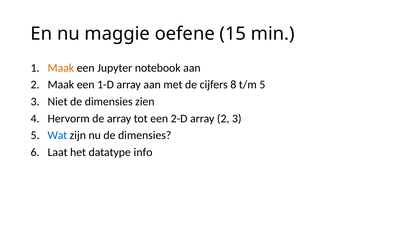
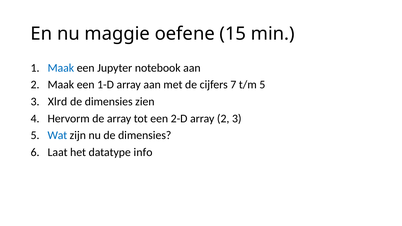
Maak at (61, 68) colour: orange -> blue
8: 8 -> 7
Niet: Niet -> Xlrd
